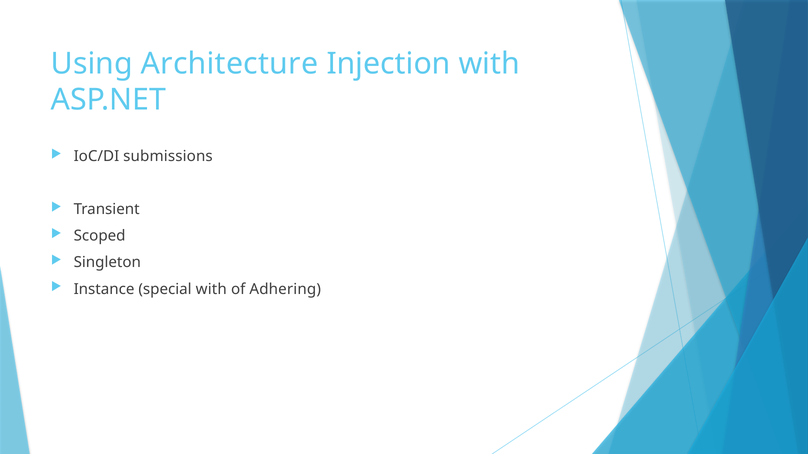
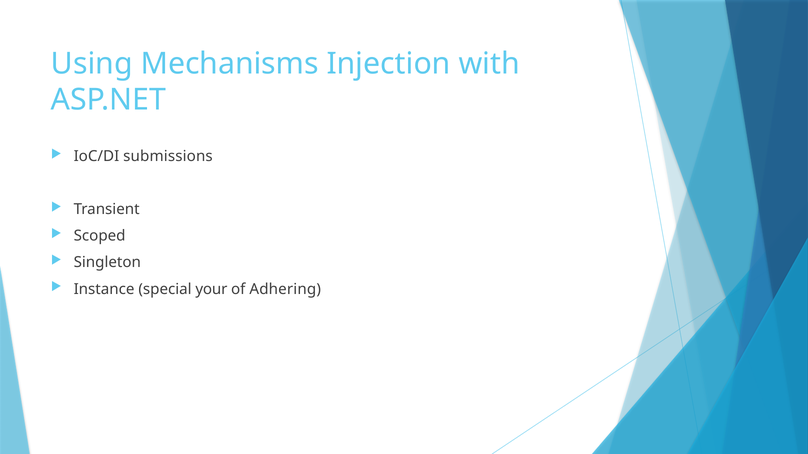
Architecture: Architecture -> Mechanisms
special with: with -> your
